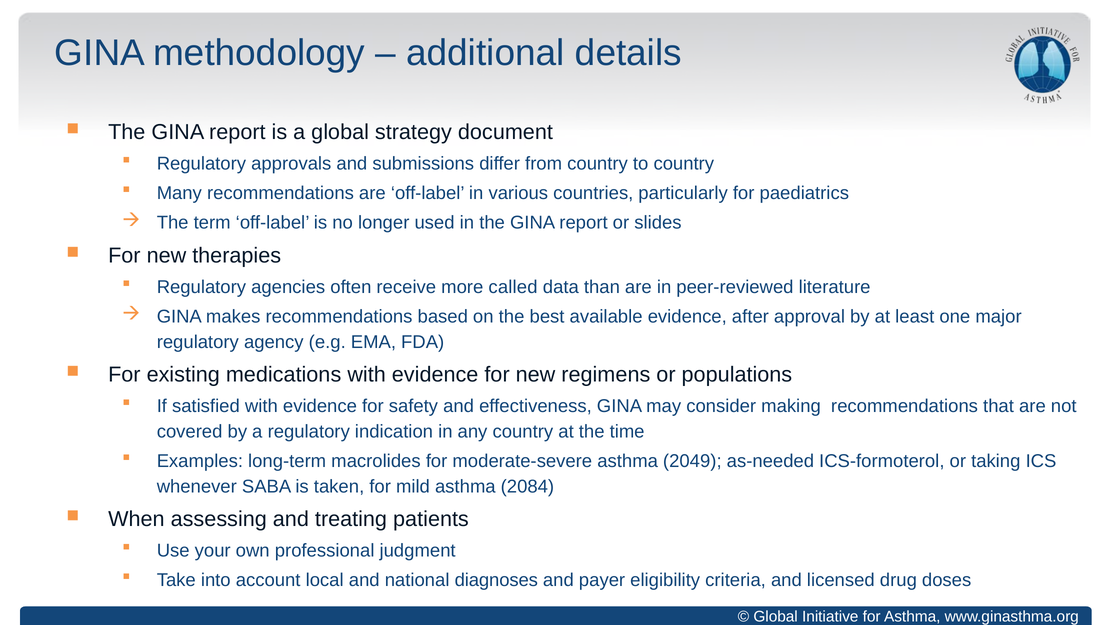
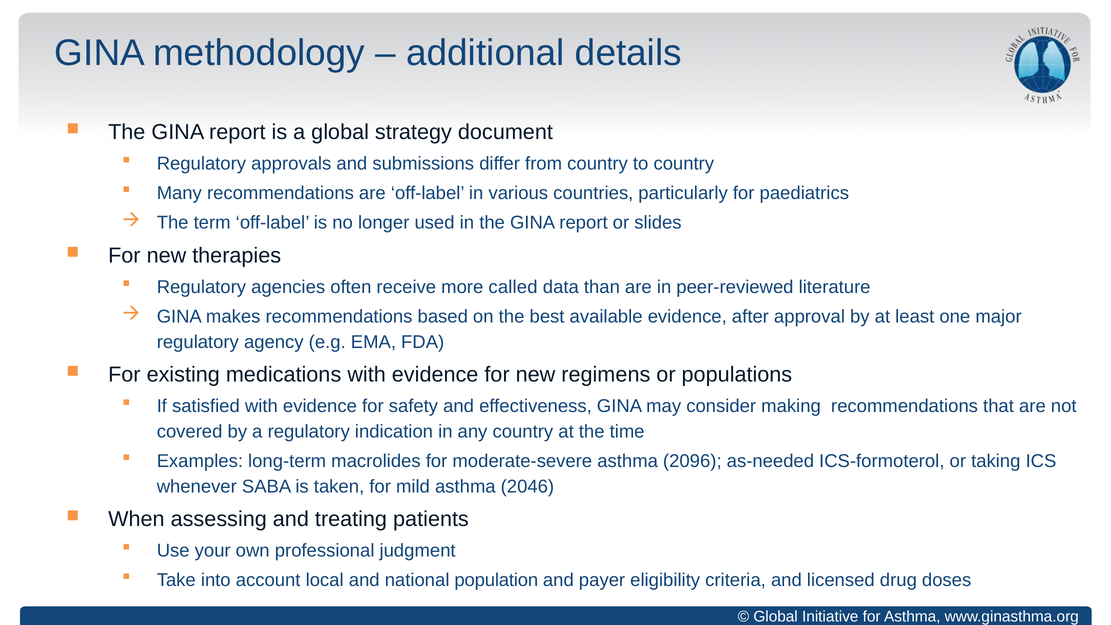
2049: 2049 -> 2096
2084: 2084 -> 2046
diagnoses: diagnoses -> population
